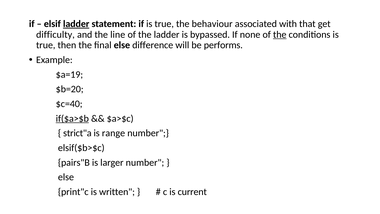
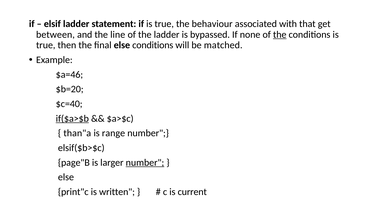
ladder at (76, 24) underline: present -> none
difficulty: difficulty -> between
else difference: difference -> conditions
performs: performs -> matched
$a=19: $a=19 -> $a=46
strict"a: strict"a -> than"a
pairs"B: pairs"B -> page"B
number at (145, 162) underline: none -> present
